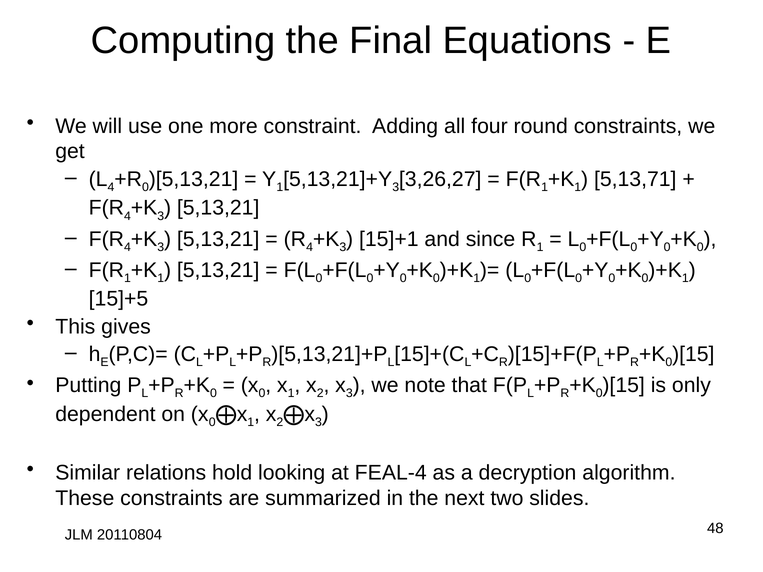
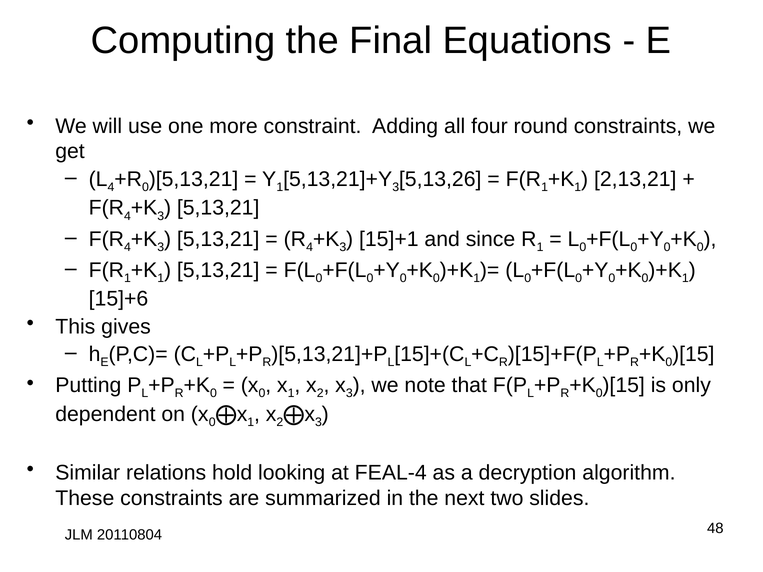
3,26,27: 3,26,27 -> 5,13,26
5,13,71: 5,13,71 -> 2,13,21
15]+5: 15]+5 -> 15]+6
